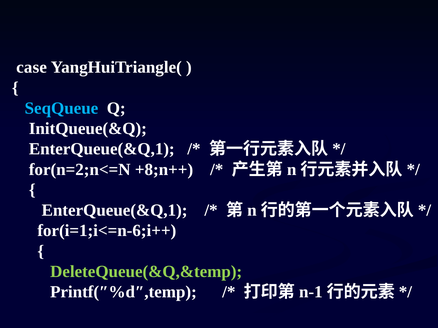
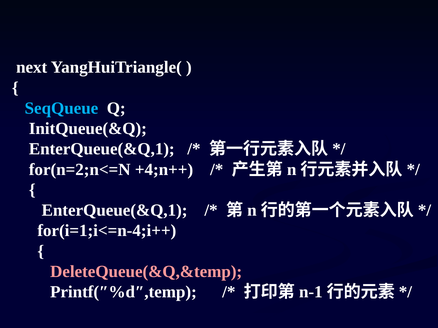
case: case -> next
+8;n++: +8;n++ -> +4;n++
for(i=1;i<=n-6;i++: for(i=1;i<=n-6;i++ -> for(i=1;i<=n-4;i++
DeleteQueue(&Q,&temp colour: light green -> pink
